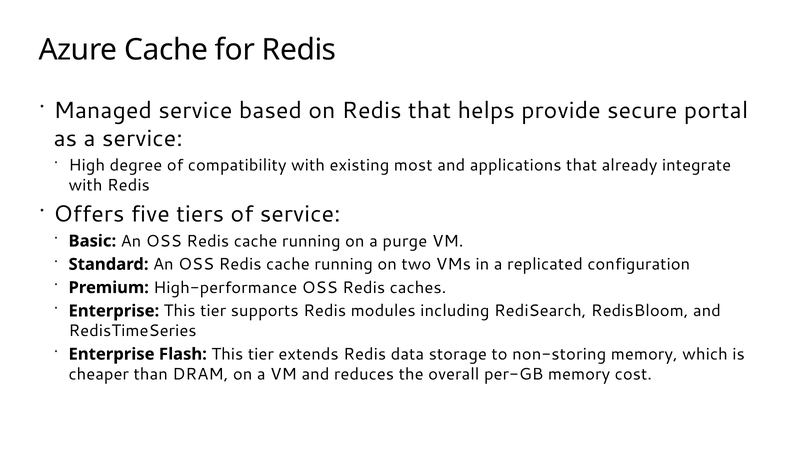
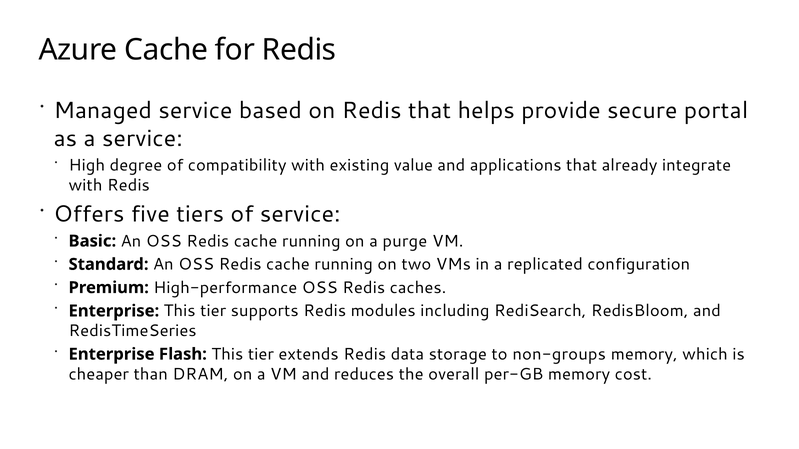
most: most -> value
non-storing: non-storing -> non-groups
